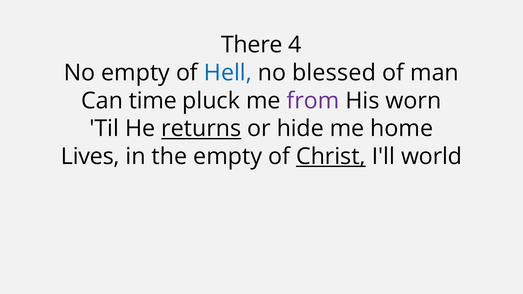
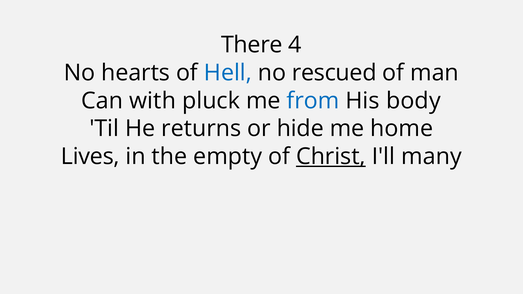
No empty: empty -> hearts
blessed: blessed -> rescued
time: time -> with
from colour: purple -> blue
worn: worn -> body
returns underline: present -> none
world: world -> many
